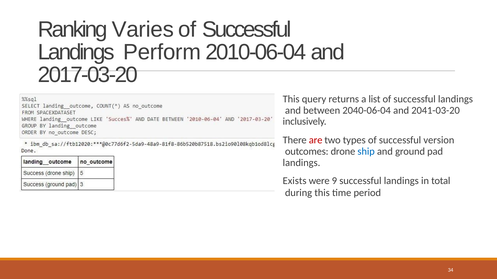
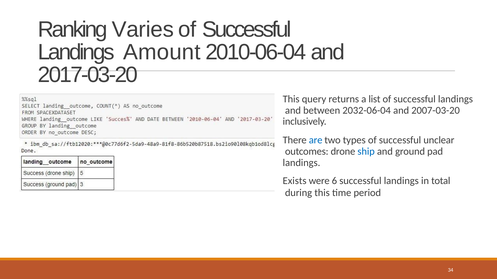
Perform: Perform -> Amount
2040-06-04: 2040-06-04 -> 2032-06-04
2041-03-20: 2041-03-20 -> 2007-03-20
are colour: red -> blue
version: version -> unclear
9: 9 -> 6
